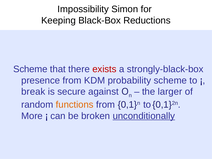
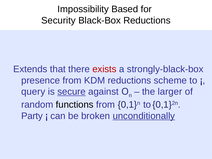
Simon: Simon -> Based
Keeping: Keeping -> Security
Scheme at (30, 69): Scheme -> Extends
KDM probability: probability -> reductions
break: break -> query
secure underline: none -> present
functions colour: orange -> black
More: More -> Party
